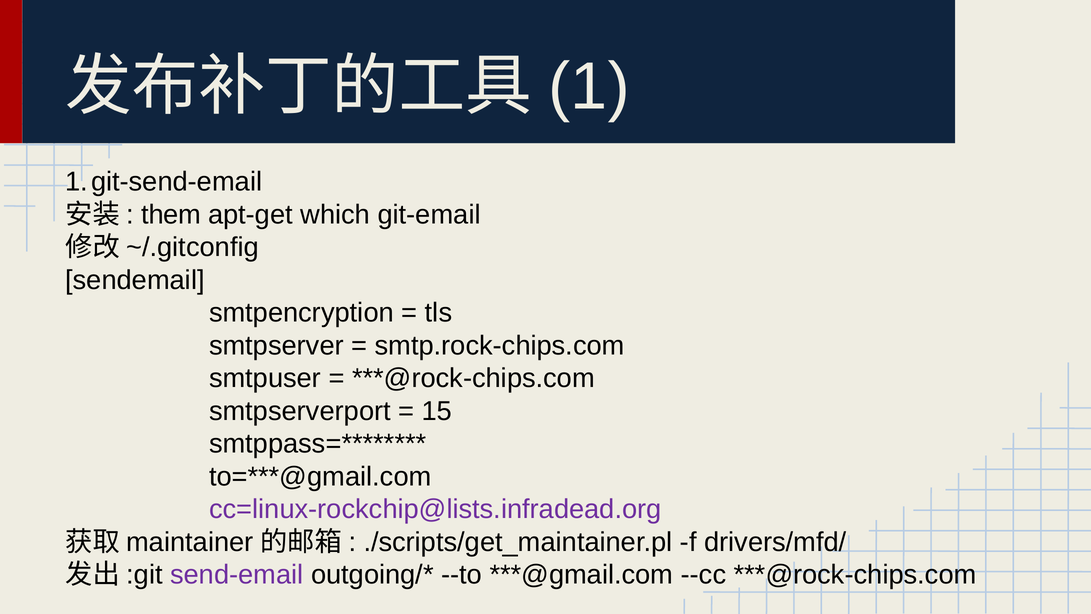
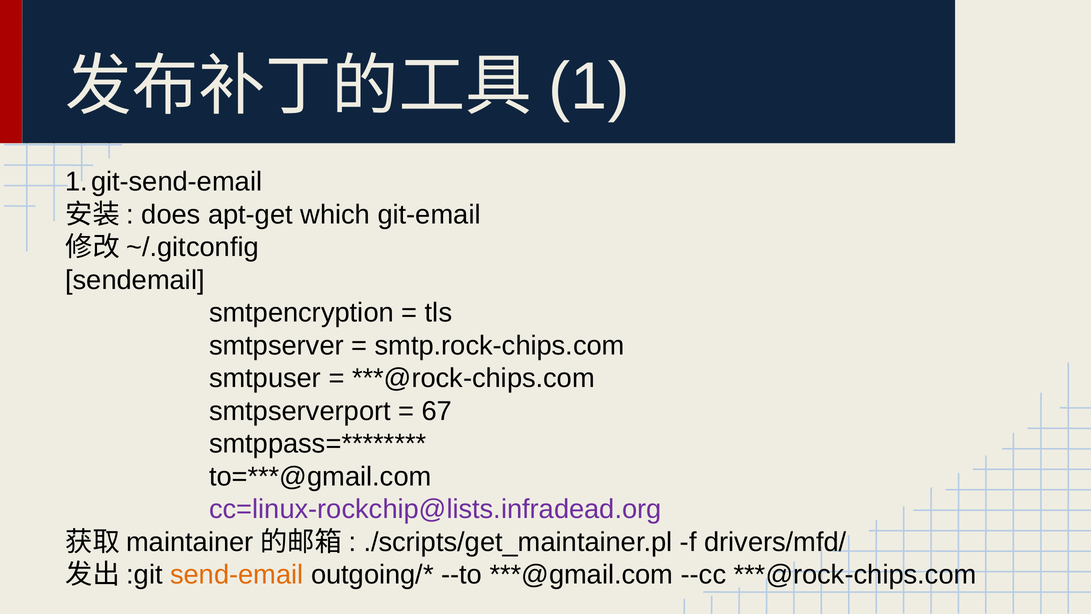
them: them -> does
15: 15 -> 67
send-email colour: purple -> orange
